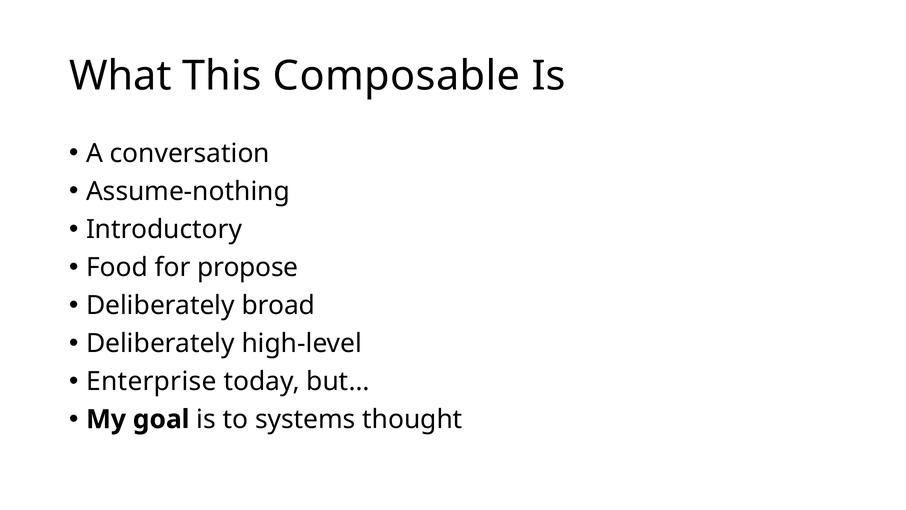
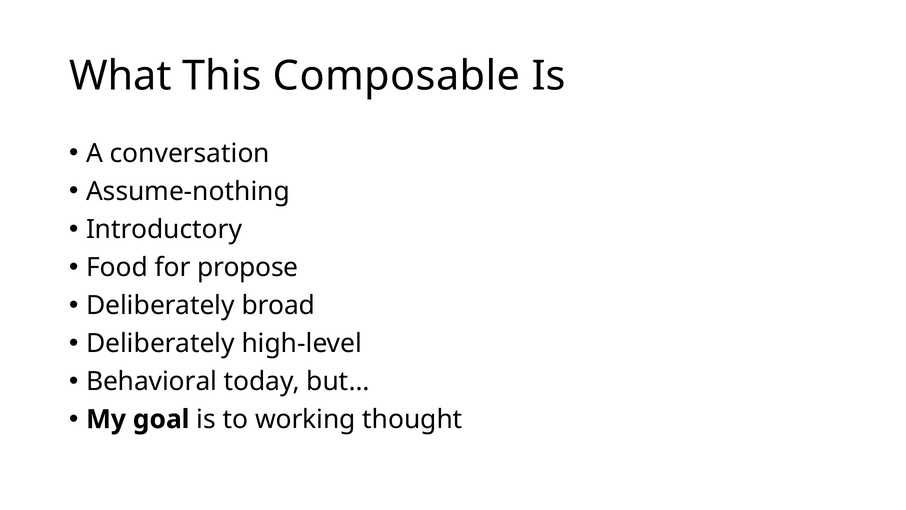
Enterprise: Enterprise -> Behavioral
systems: systems -> working
